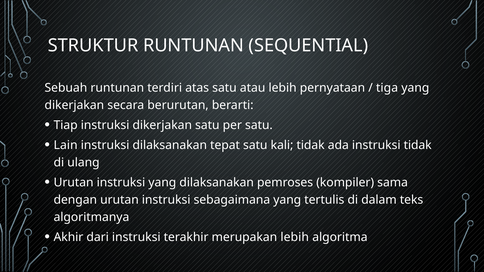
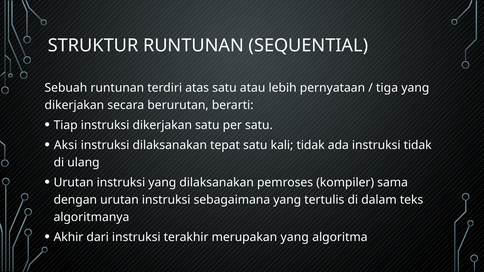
Lain: Lain -> Aksi
merupakan lebih: lebih -> yang
